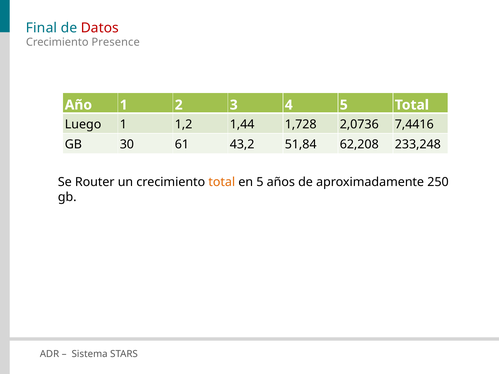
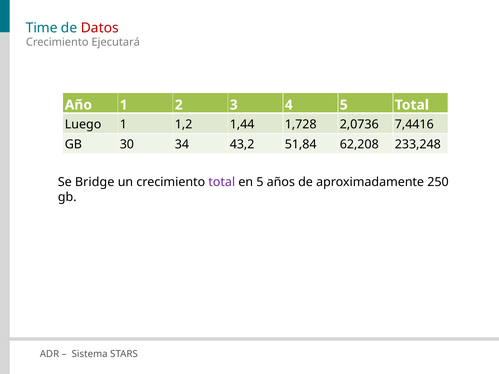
Final: Final -> Time
Presence: Presence -> Ejecutará
61: 61 -> 34
Router: Router -> Bridge
total at (222, 182) colour: orange -> purple
